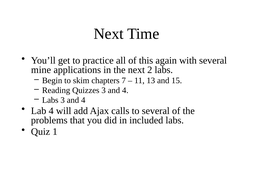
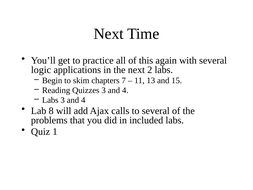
mine: mine -> logic
Lab 4: 4 -> 8
